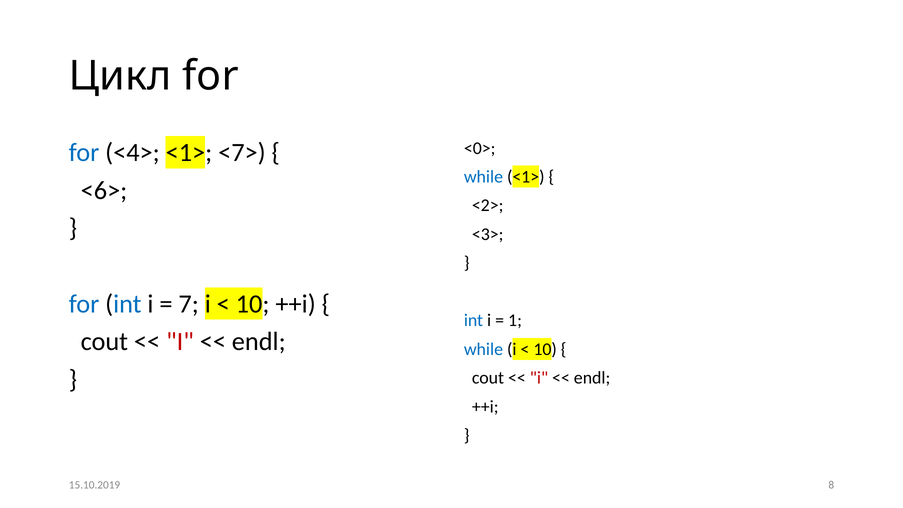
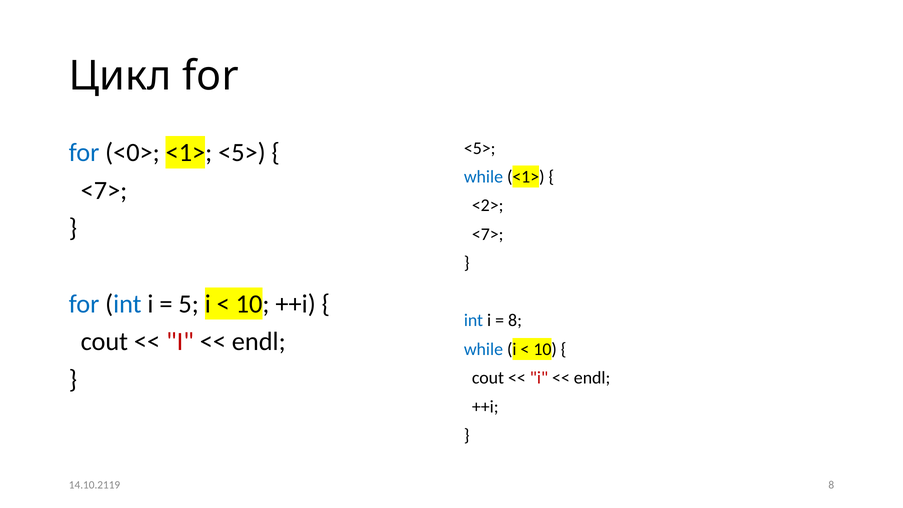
<0> at (480, 148): <0> -> <5>
<4>: <4> -> <0>
<1> <7>: <7> -> <5>
<6> at (104, 190): <6> -> <7>
<3> at (488, 234): <3> -> <7>
7: 7 -> 5
1 at (515, 320): 1 -> 8
15.10.2019: 15.10.2019 -> 14.10.2119
